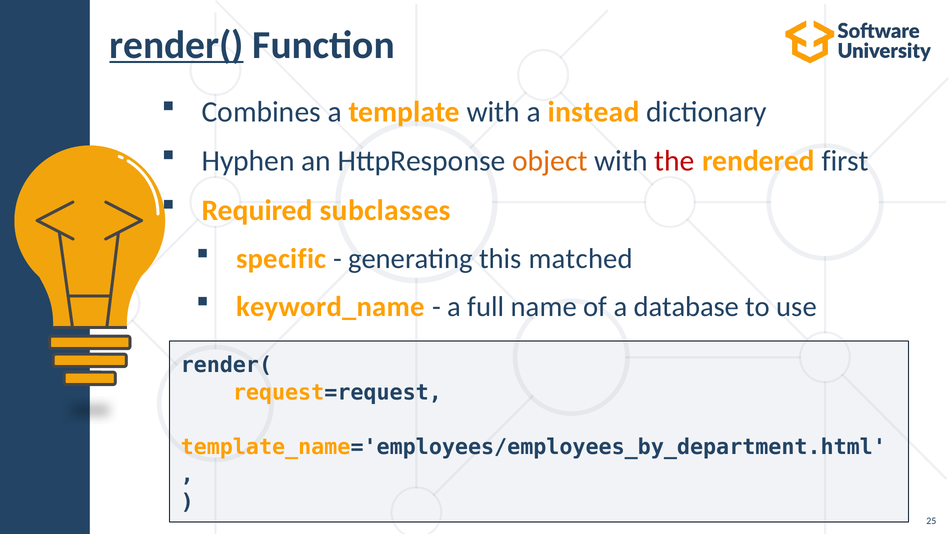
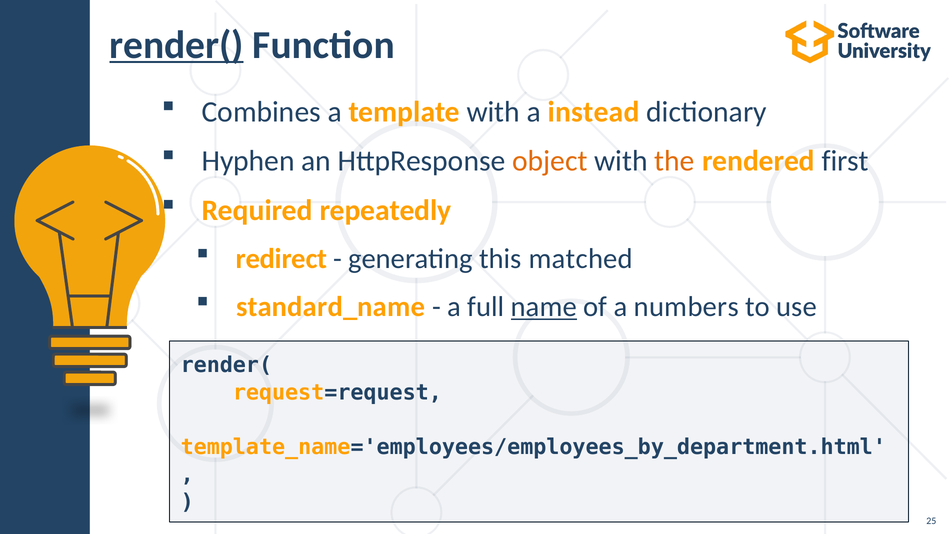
the colour: red -> orange
subclasses: subclasses -> repeatedly
specific: specific -> redirect
keyword_name: keyword_name -> standard_name
name underline: none -> present
database: database -> numbers
